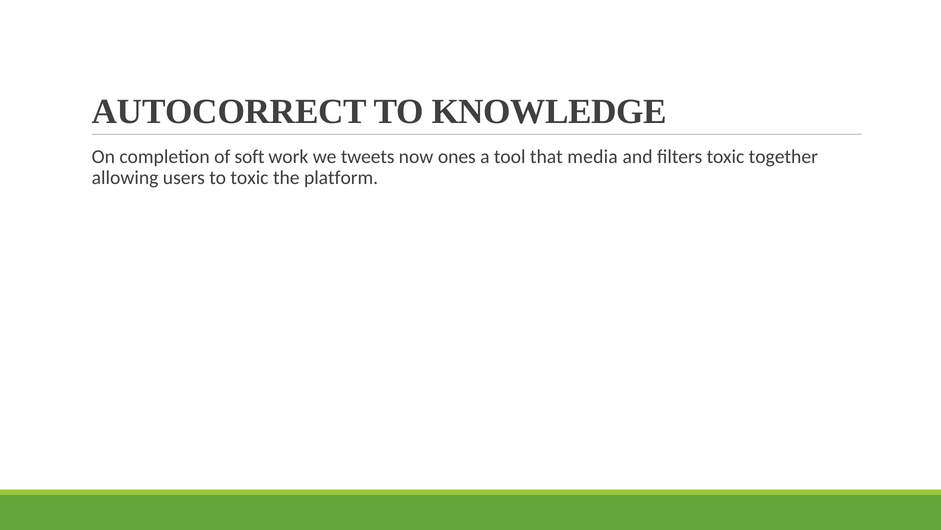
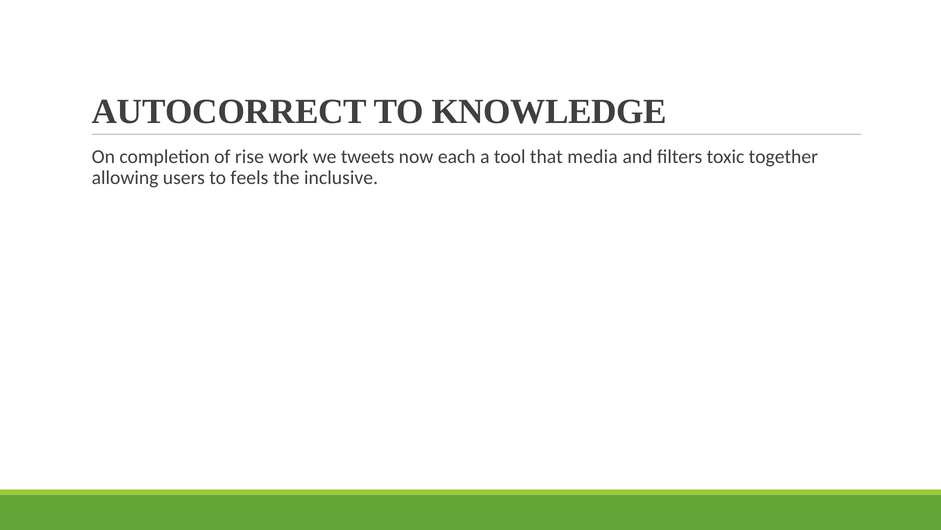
soft: soft -> rise
ones: ones -> each
to toxic: toxic -> feels
platform: platform -> inclusive
